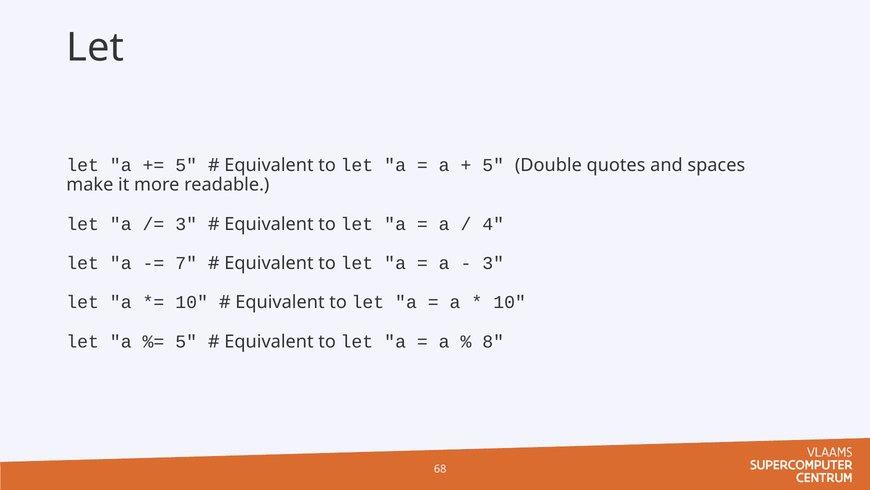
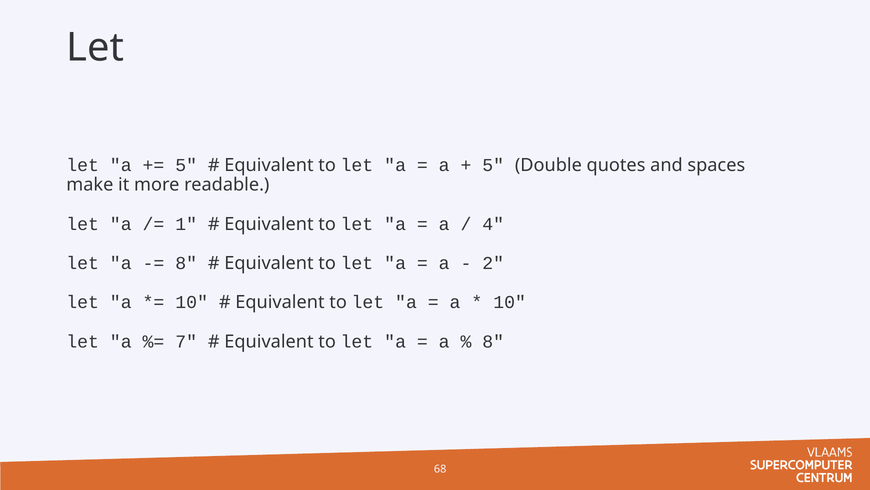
3 at (186, 224): 3 -> 1
7 at (186, 263): 7 -> 8
3 at (493, 263): 3 -> 2
5 at (186, 341): 5 -> 7
